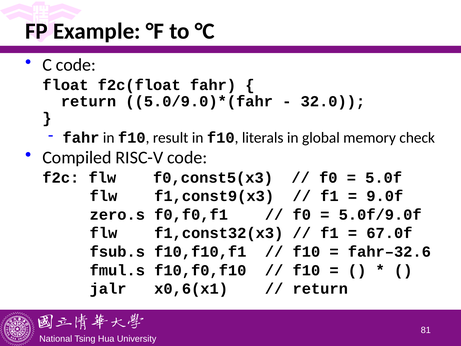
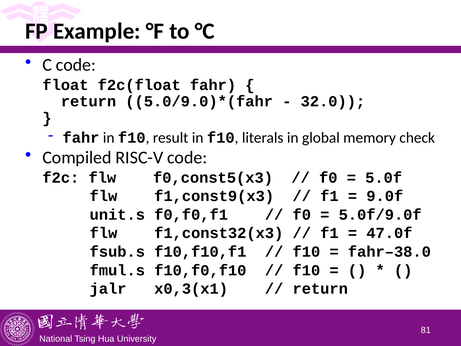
zero.s: zero.s -> unit.s
67.0f: 67.0f -> 47.0f
fahr–32.6: fahr–32.6 -> fahr–38.0
x0,6(x1: x0,6(x1 -> x0,3(x1
